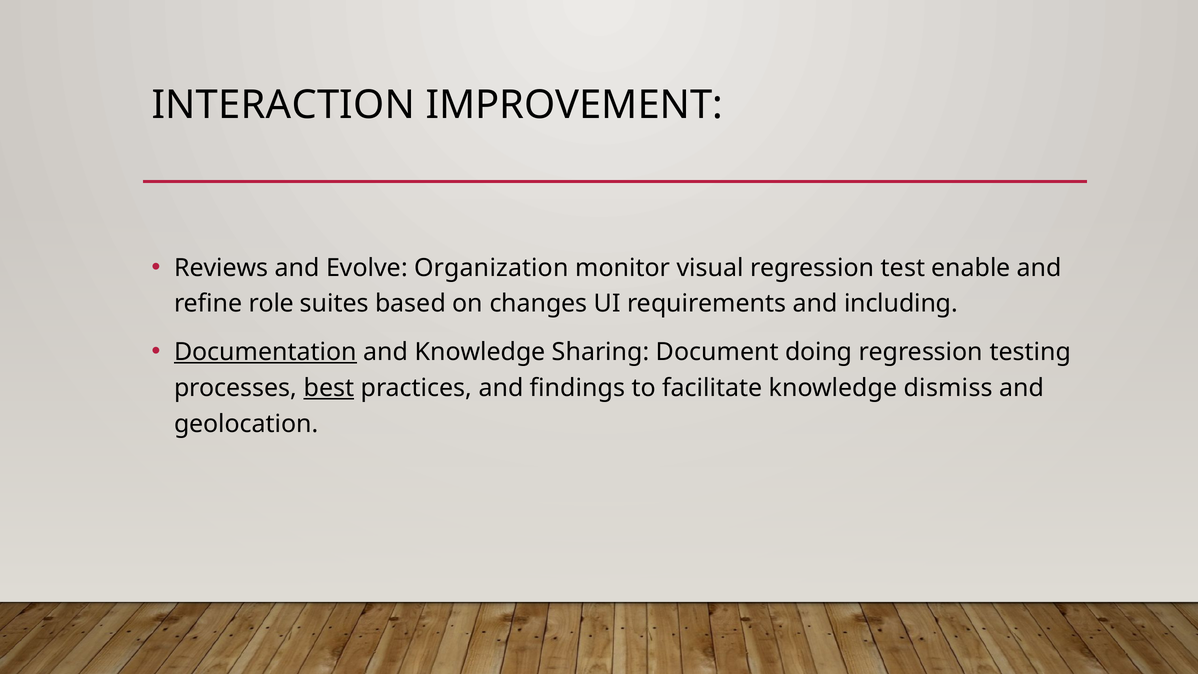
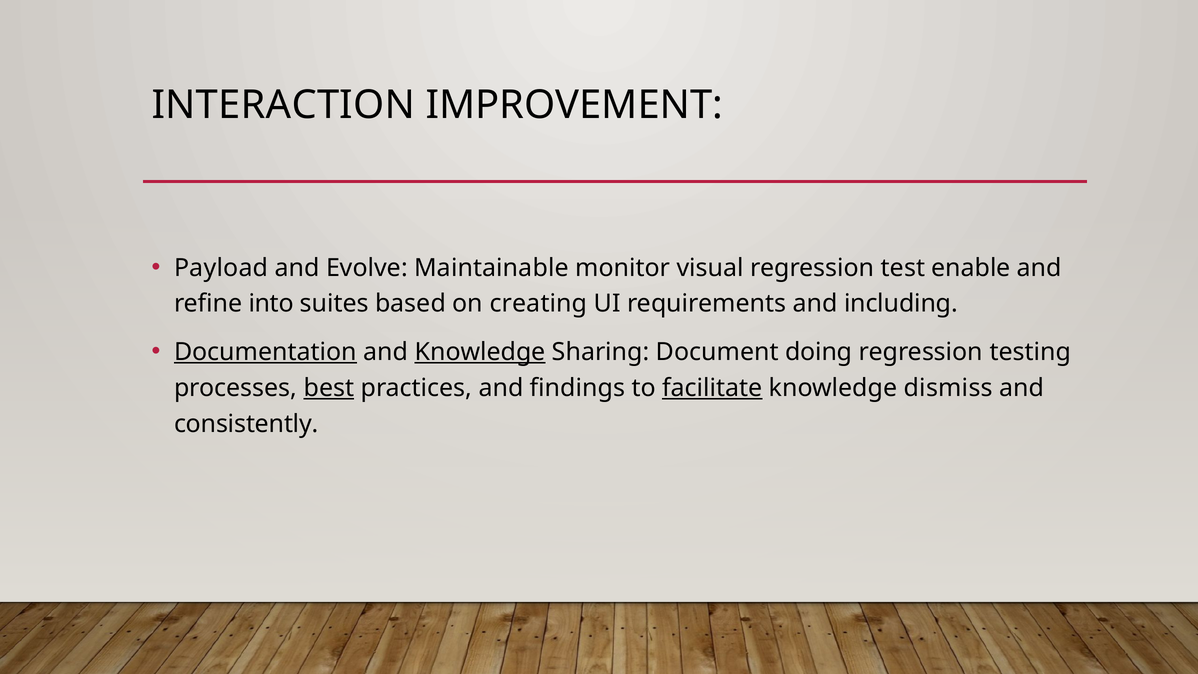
Reviews: Reviews -> Payload
Organization: Organization -> Maintainable
role: role -> into
changes: changes -> creating
Knowledge at (480, 352) underline: none -> present
facilitate underline: none -> present
geolocation: geolocation -> consistently
